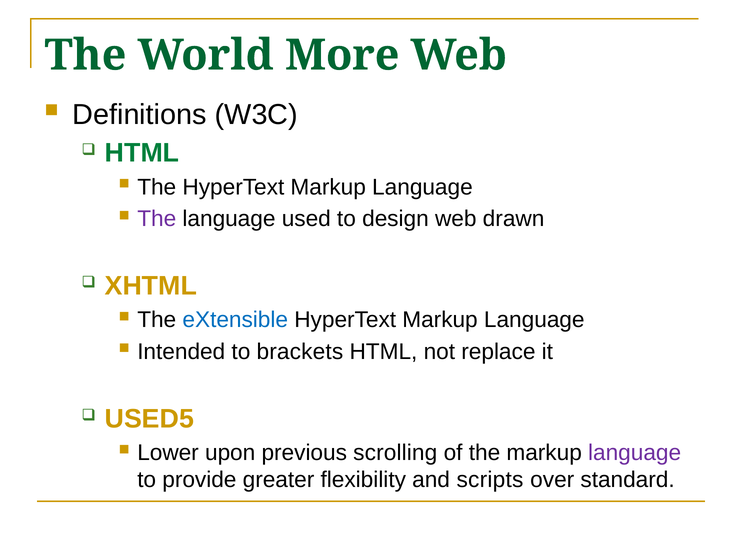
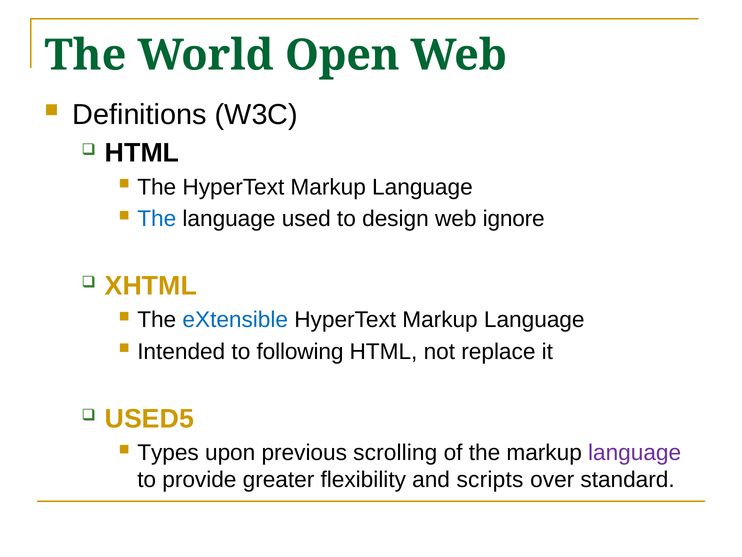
More: More -> Open
HTML at (142, 153) colour: green -> black
The at (157, 219) colour: purple -> blue
drawn: drawn -> ignore
brackets: brackets -> following
Lower: Lower -> Types
